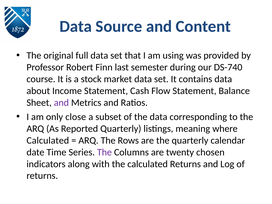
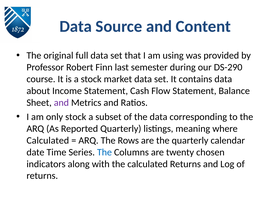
DS-740: DS-740 -> DS-290
only close: close -> stock
The at (104, 152) colour: purple -> blue
